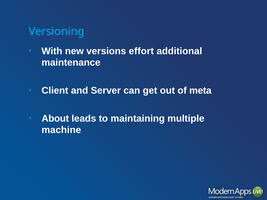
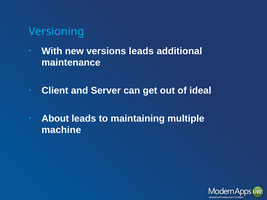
versions effort: effort -> leads
meta: meta -> ideal
